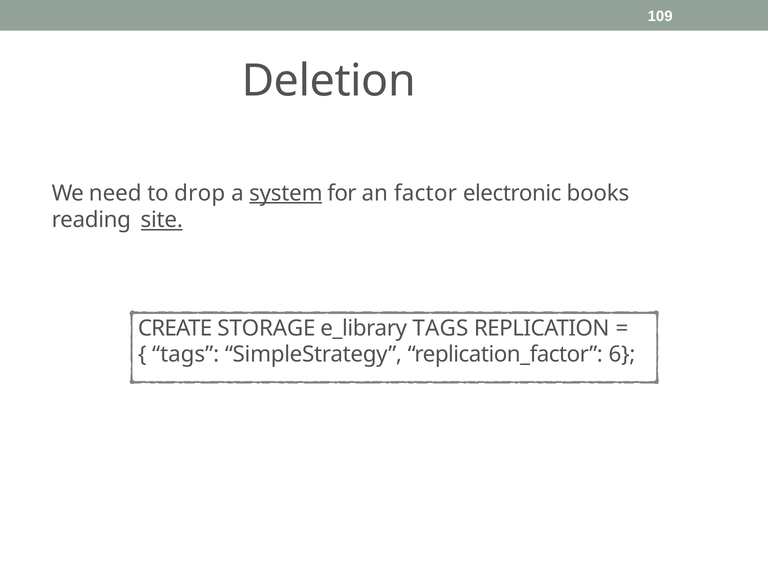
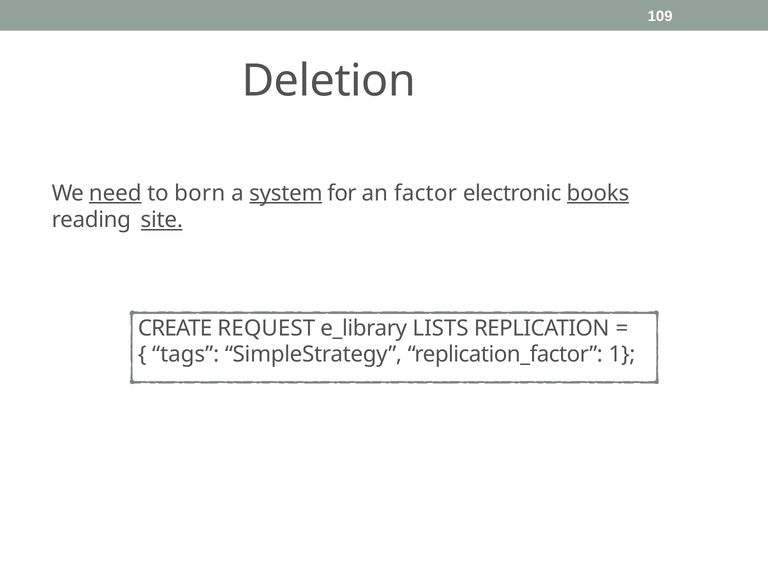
need underline: none -> present
drop: drop -> born
books underline: none -> present
STORAGE: STORAGE -> REQUEST
e_library TAGS: TAGS -> LISTS
6: 6 -> 1
